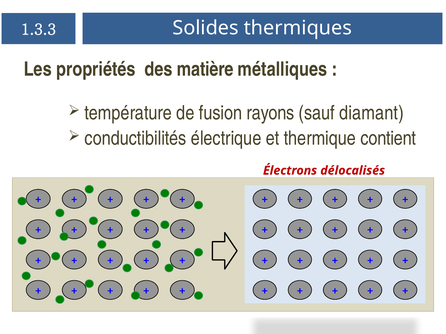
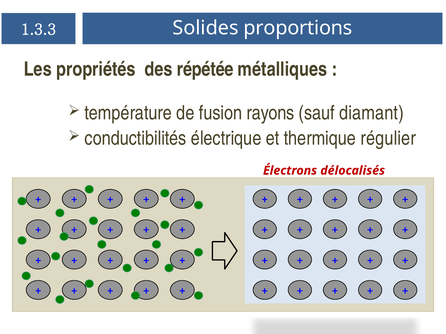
thermiques: thermiques -> proportions
matière: matière -> répétée
contient: contient -> régulier
